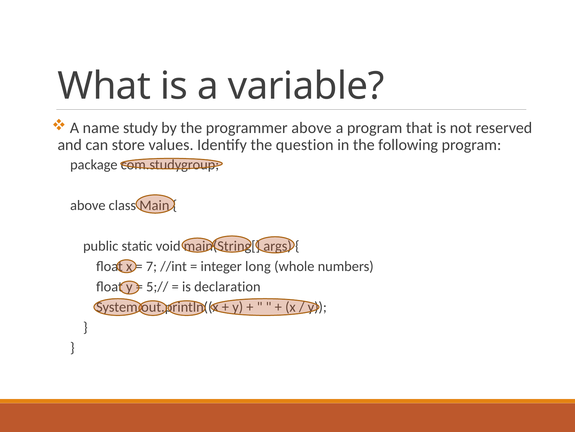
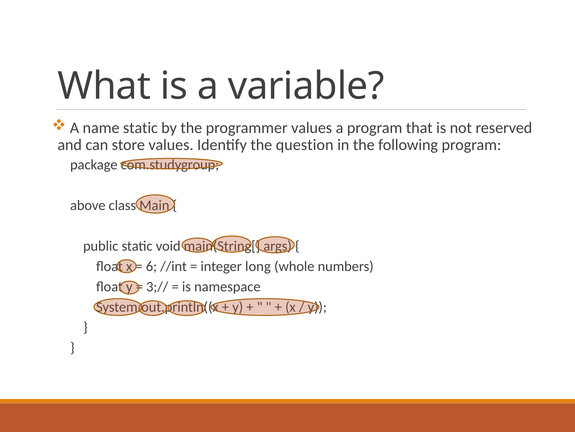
name study: study -> static
programmer above: above -> values
7: 7 -> 6
5;//: 5;// -> 3;//
declaration: declaration -> namespace
